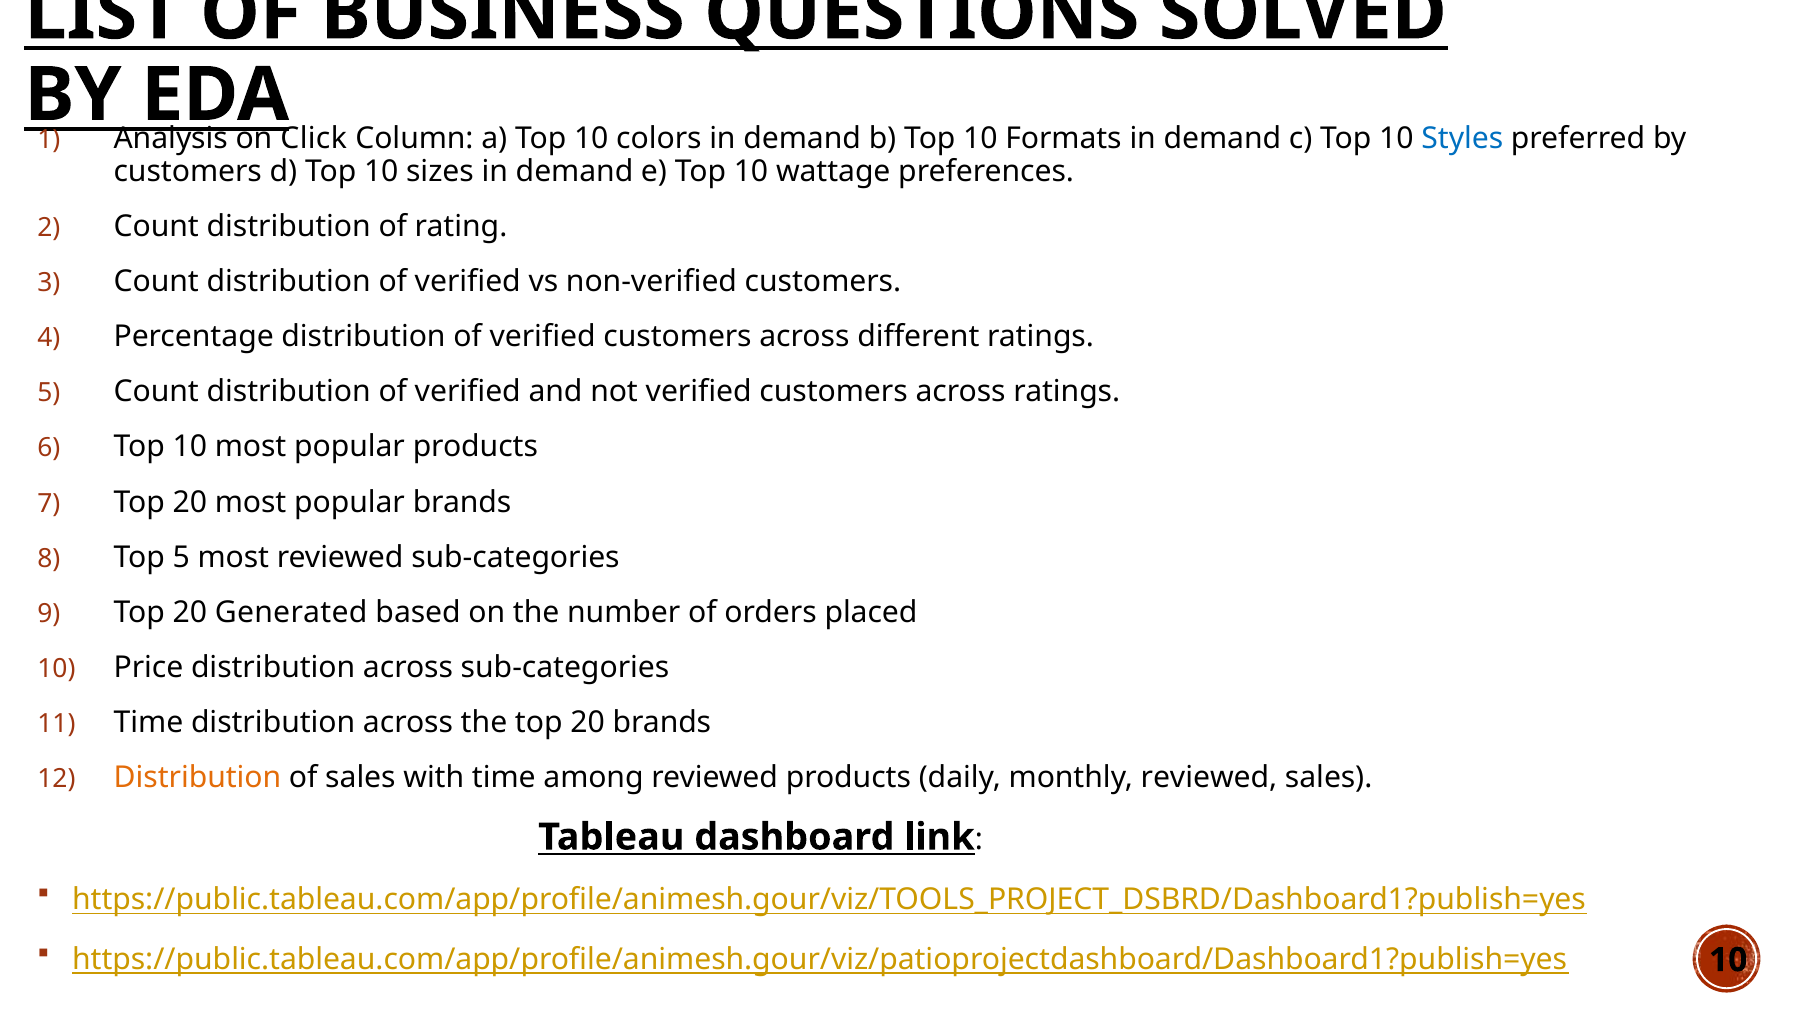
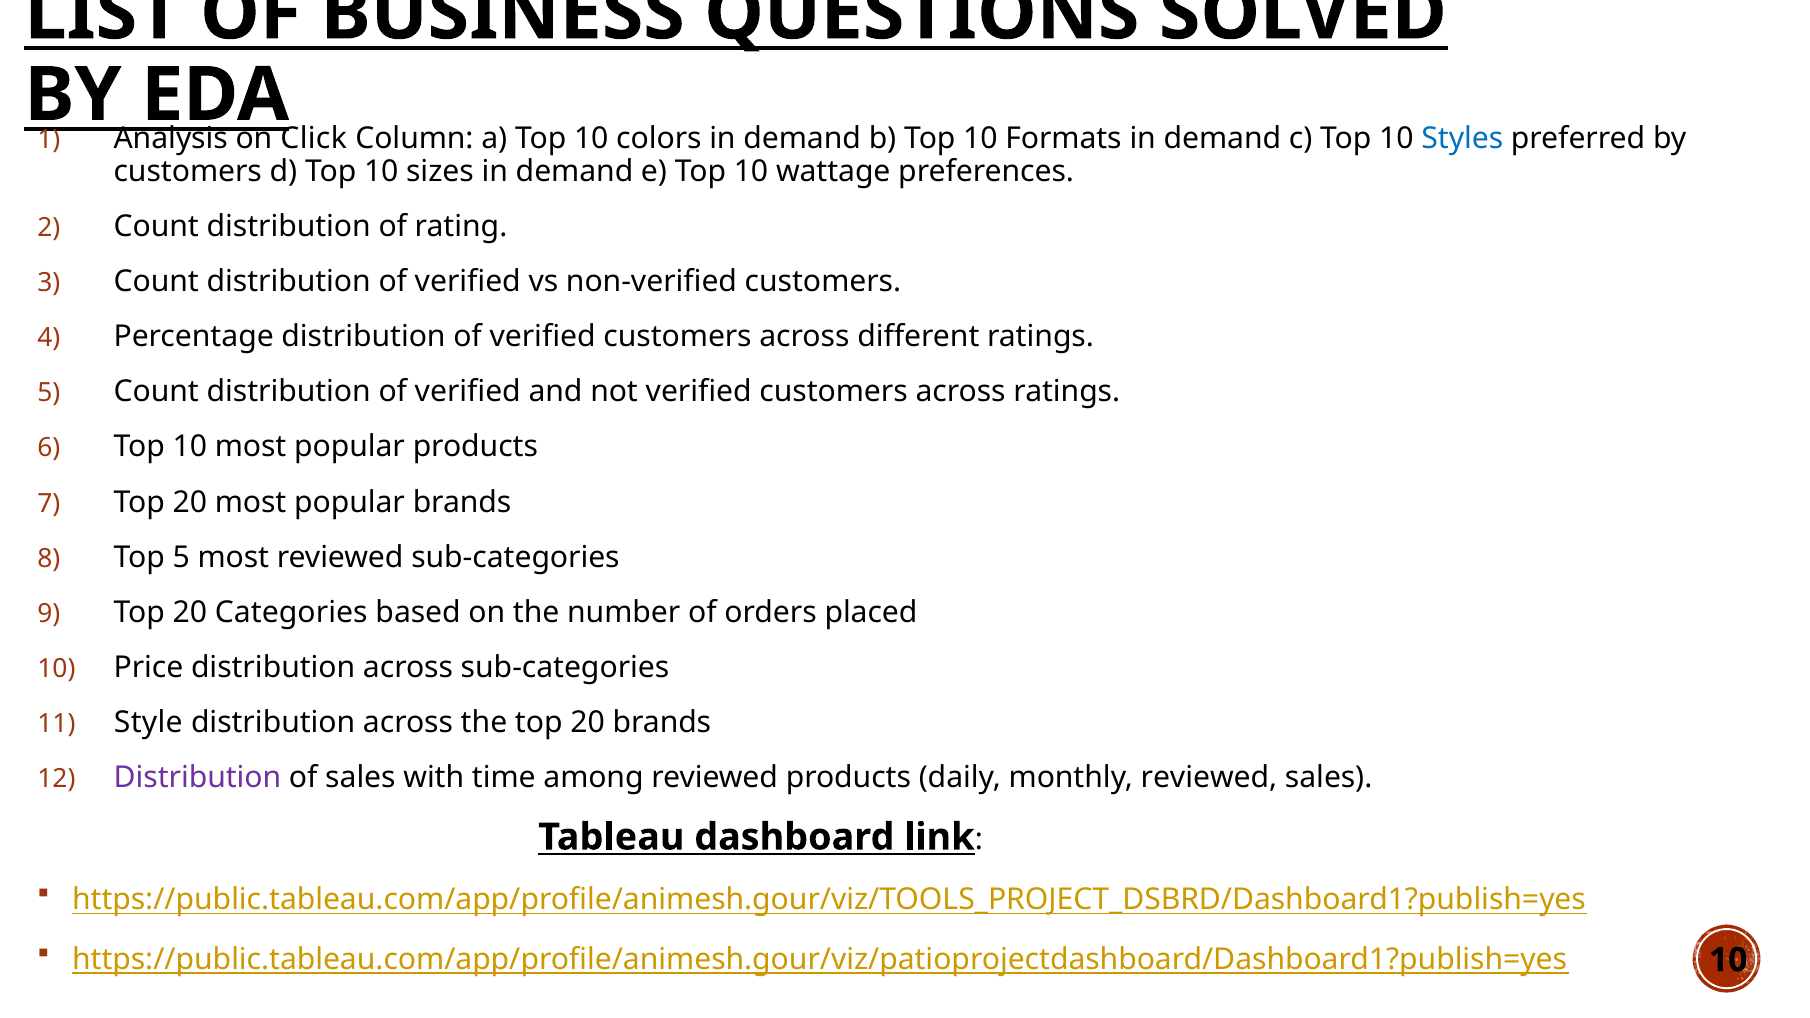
Generated: Generated -> Categories
Time at (149, 723): Time -> Style
Distribution at (197, 778) colour: orange -> purple
